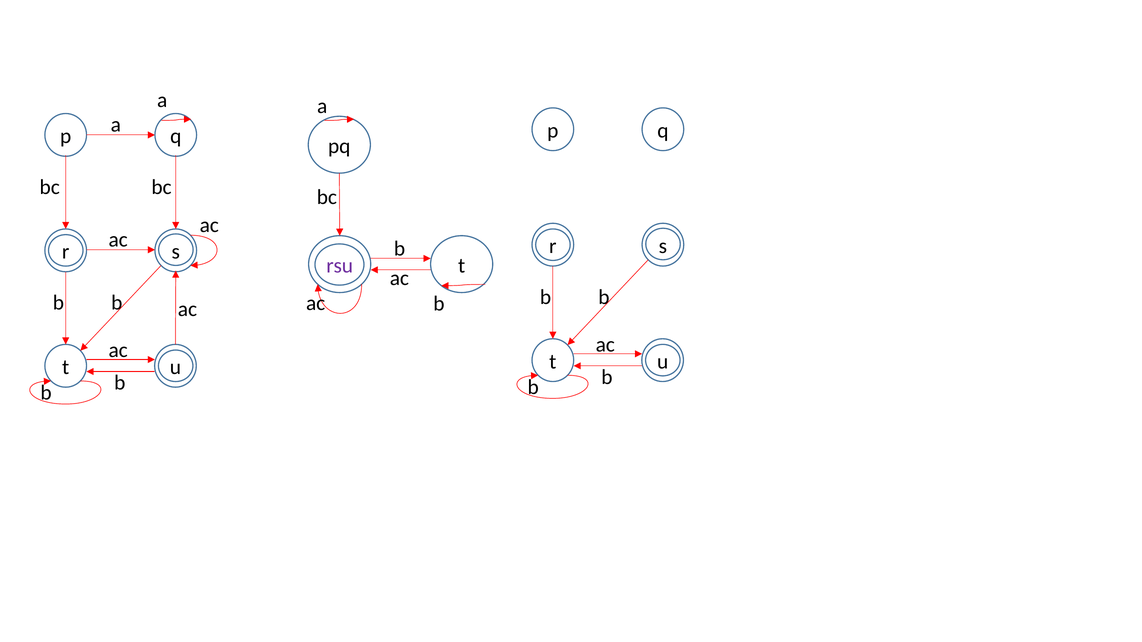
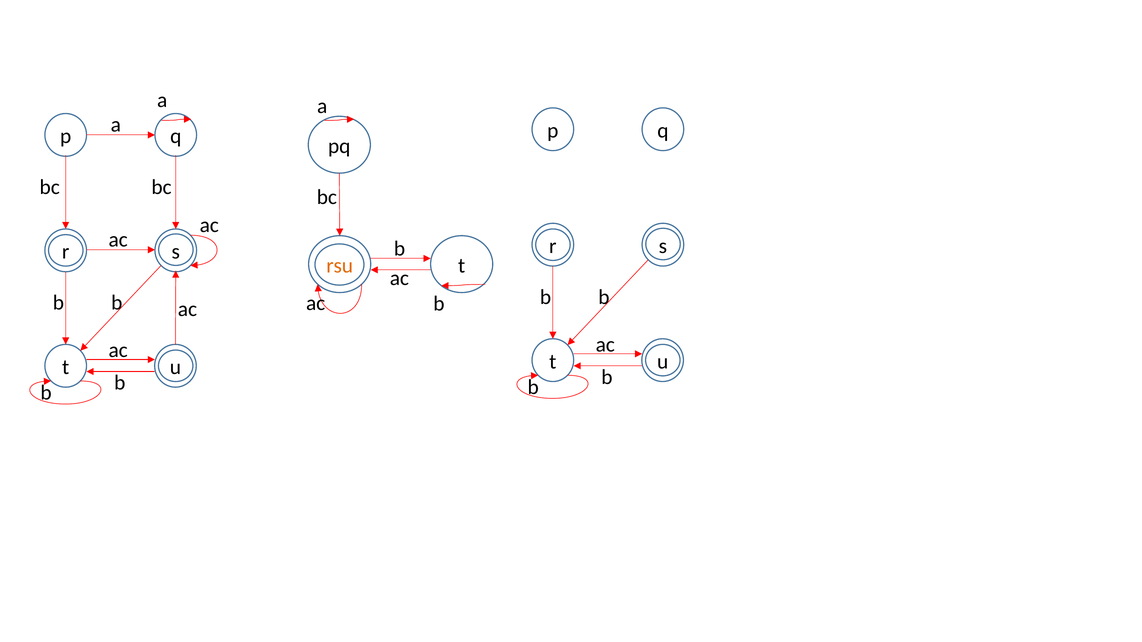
rsu colour: purple -> orange
